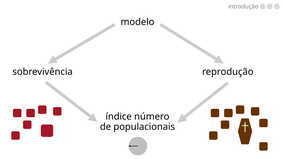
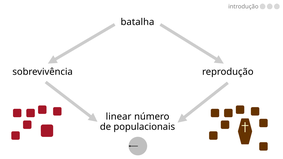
modelo: modelo -> batalha
índice: índice -> linear
